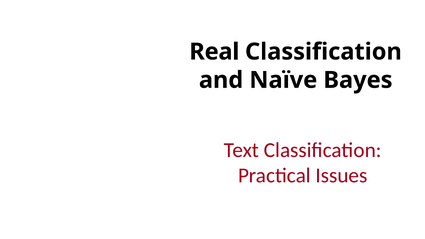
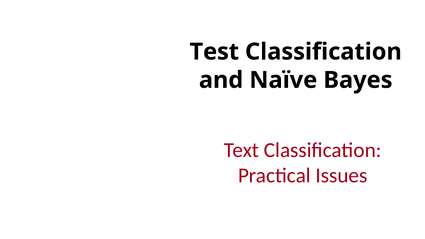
Real: Real -> Test
